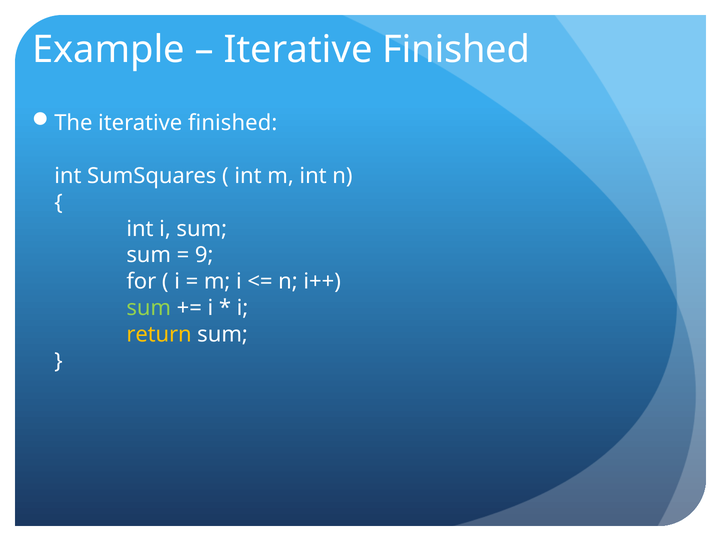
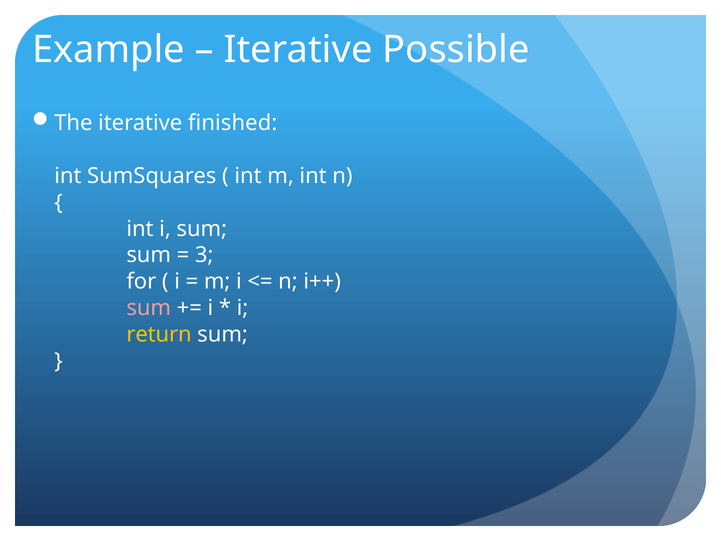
Finished at (456, 49): Finished -> Possible
9: 9 -> 3
sum at (149, 308) colour: light green -> pink
